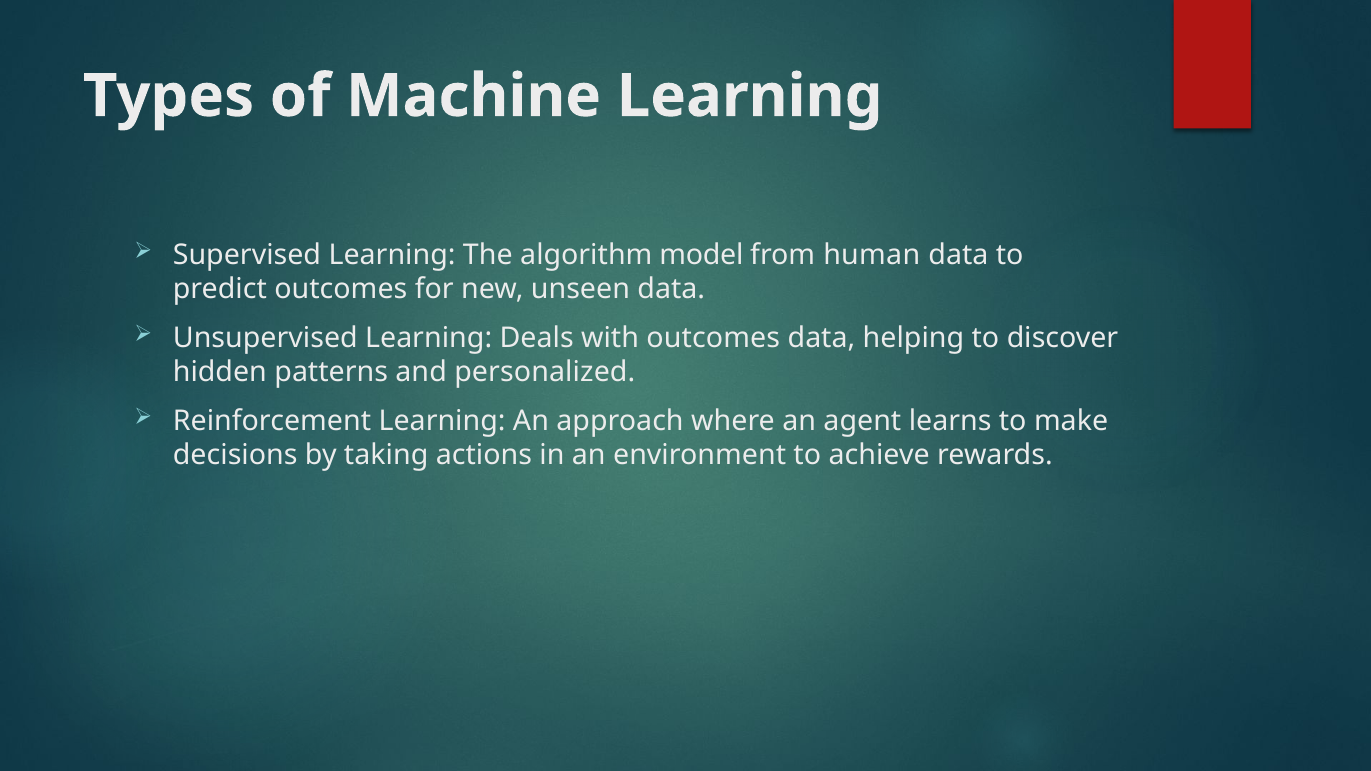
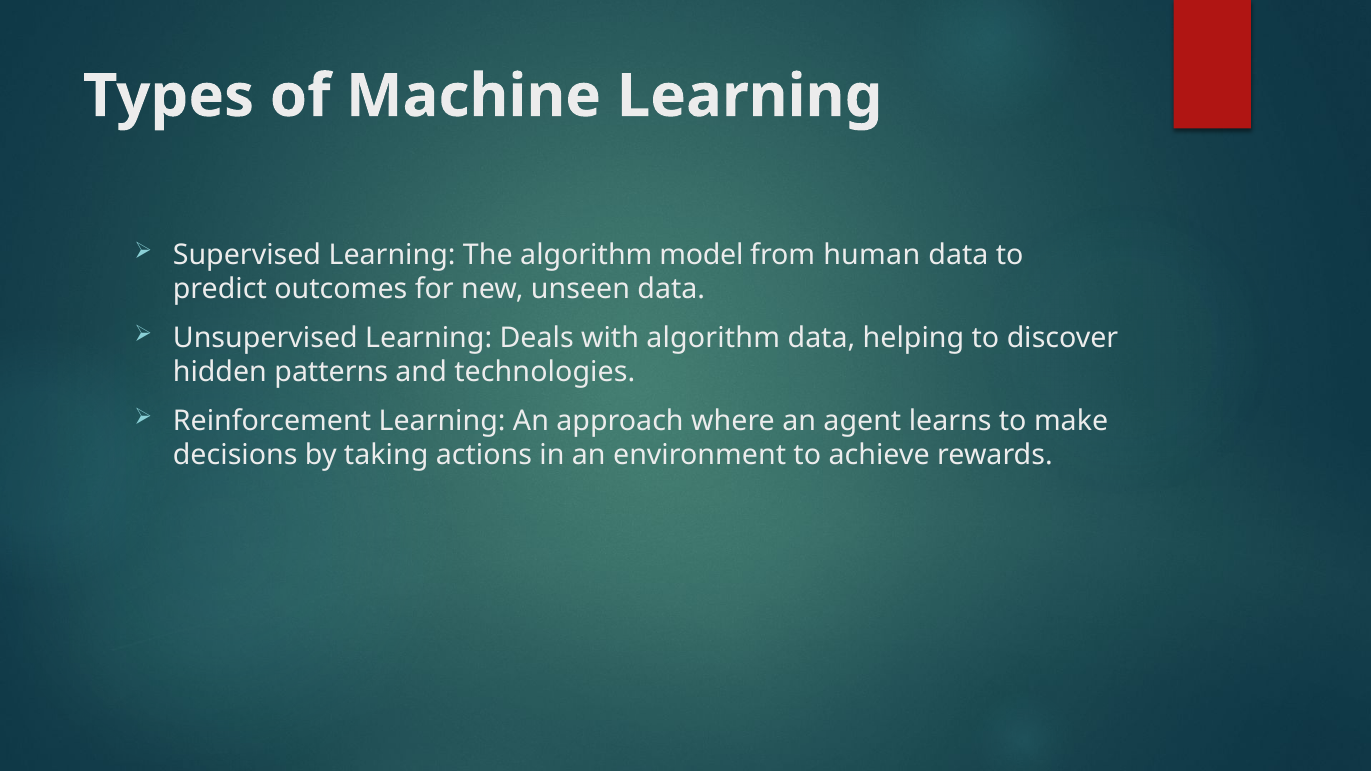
with outcomes: outcomes -> algorithm
personalized: personalized -> technologies
